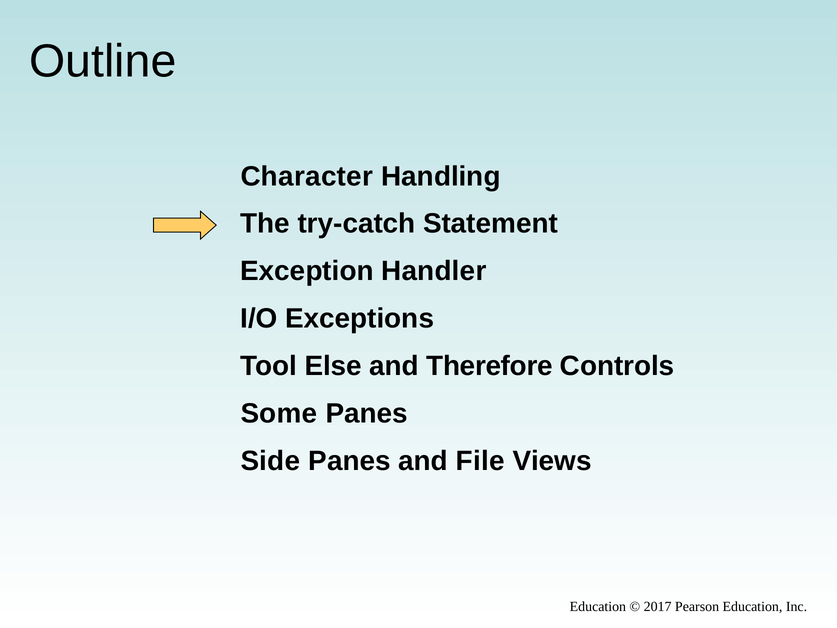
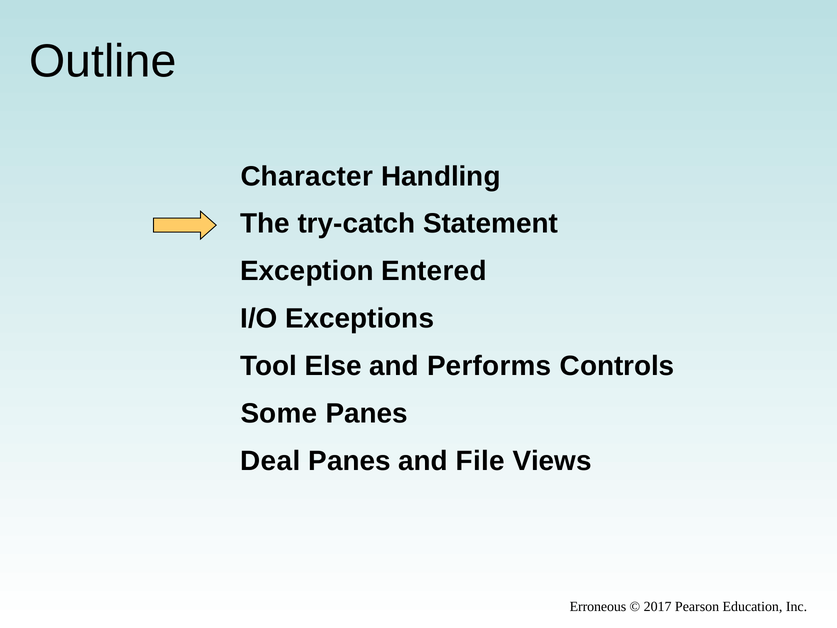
Handler: Handler -> Entered
Therefore: Therefore -> Performs
Side: Side -> Deal
Education at (598, 606): Education -> Erroneous
